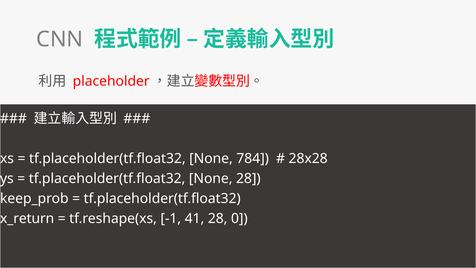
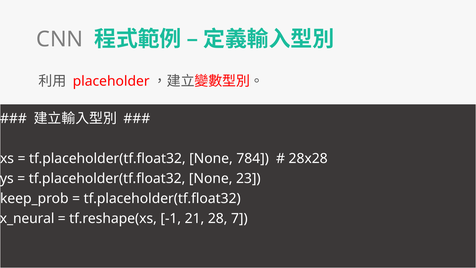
None 28: 28 -> 23
x_return: x_return -> x_neural
41: 41 -> 21
0: 0 -> 7
